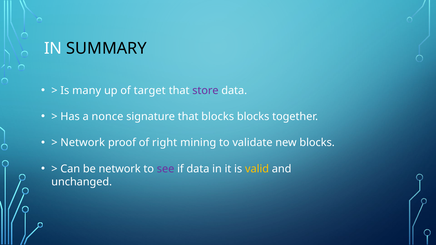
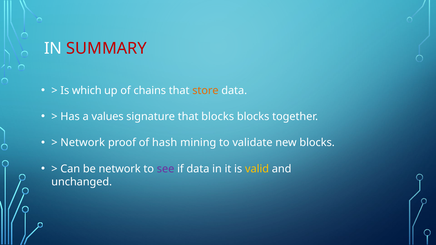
SUMMARY colour: black -> red
many: many -> which
target: target -> chains
store colour: purple -> orange
nonce: nonce -> values
right: right -> hash
